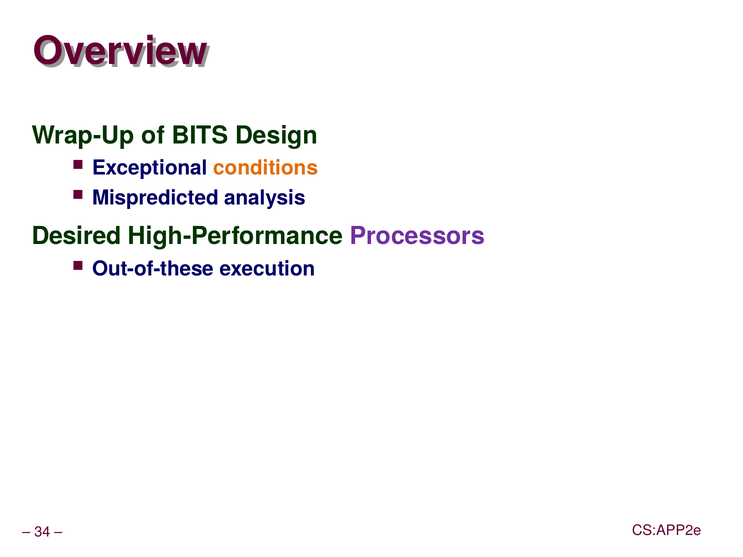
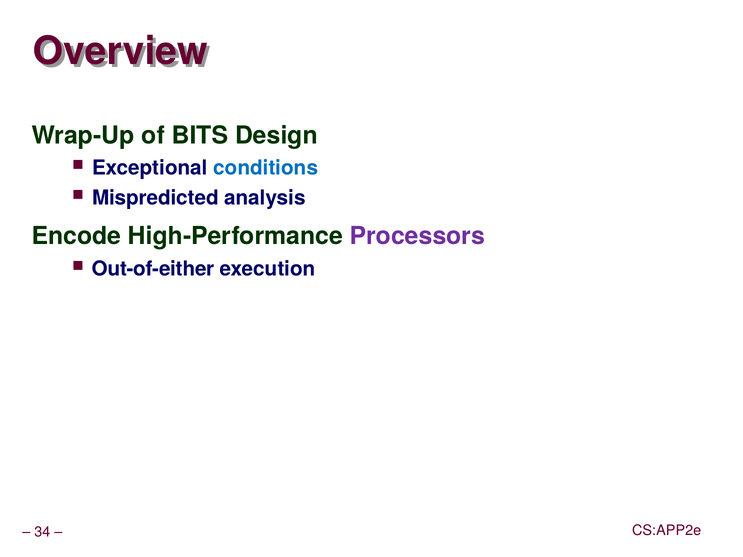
conditions colour: orange -> blue
Desired: Desired -> Encode
Out-of-these: Out-of-these -> Out-of-either
